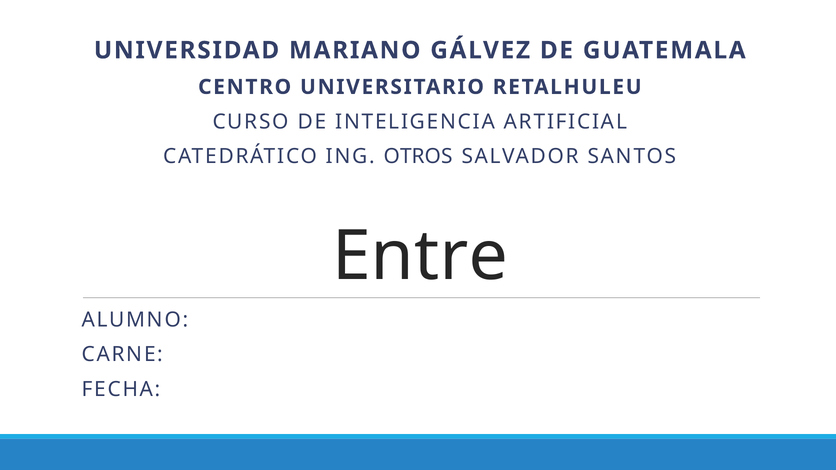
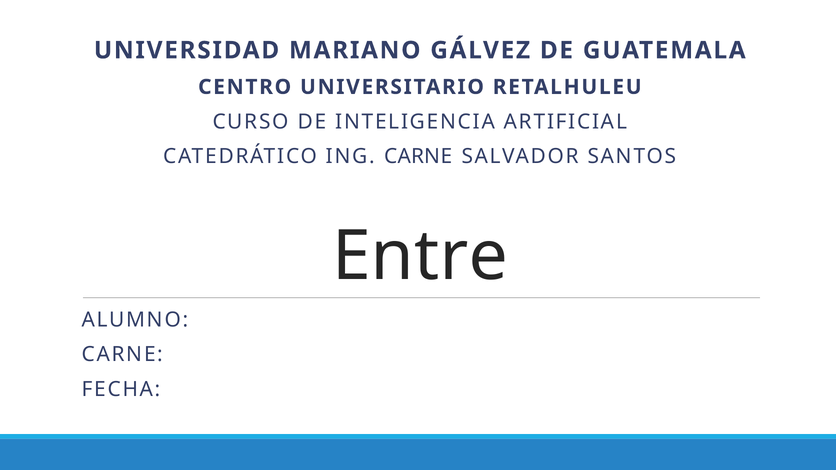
ING OTROS: OTROS -> CARNE
